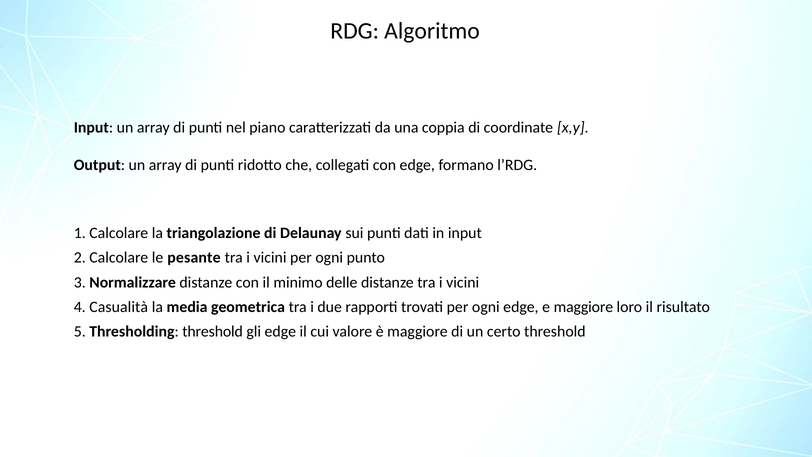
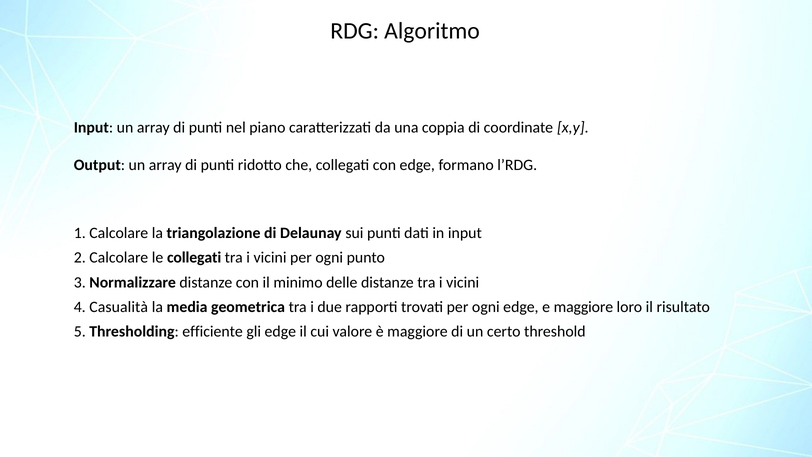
le pesante: pesante -> collegati
Thresholding threshold: threshold -> efficiente
